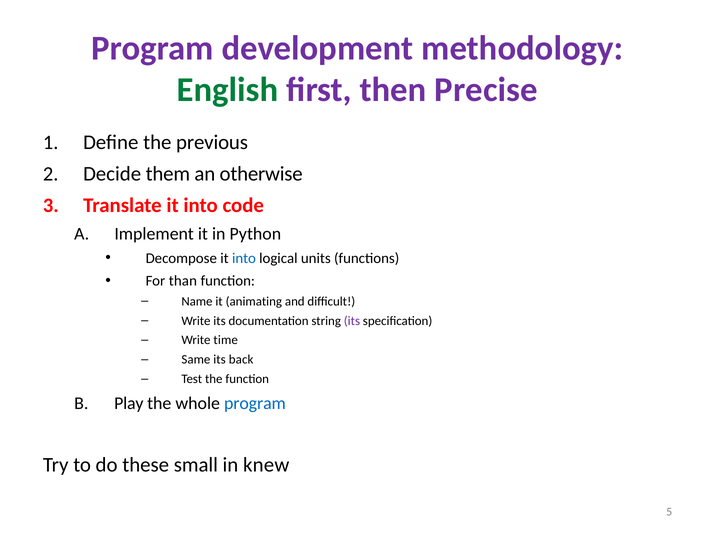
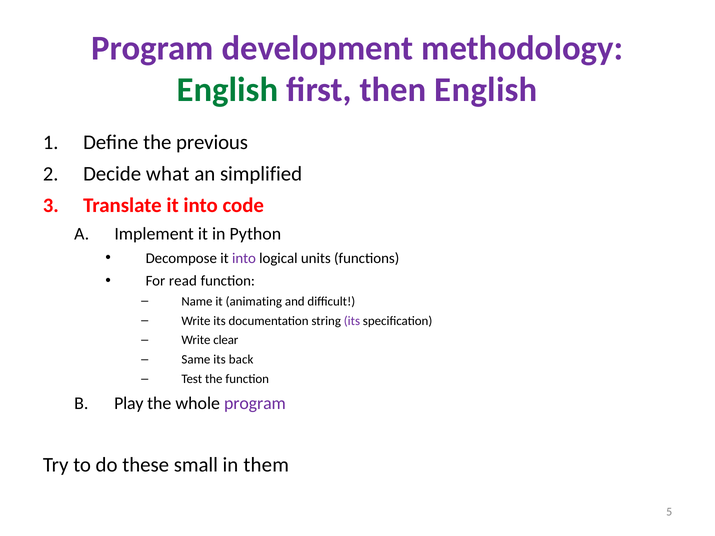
then Precise: Precise -> English
them: them -> what
otherwise: otherwise -> simplified
into at (244, 258) colour: blue -> purple
than: than -> read
time: time -> clear
program at (255, 404) colour: blue -> purple
knew: knew -> them
